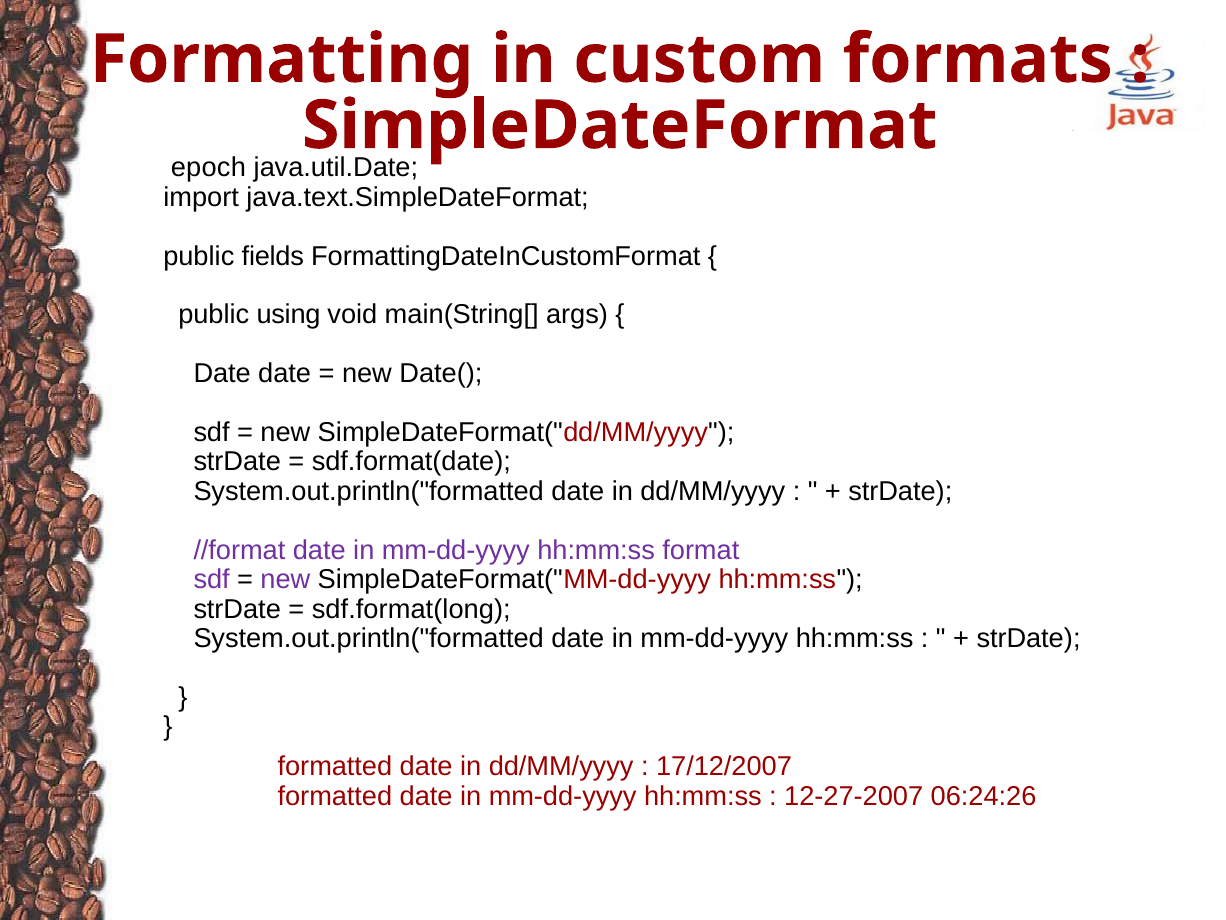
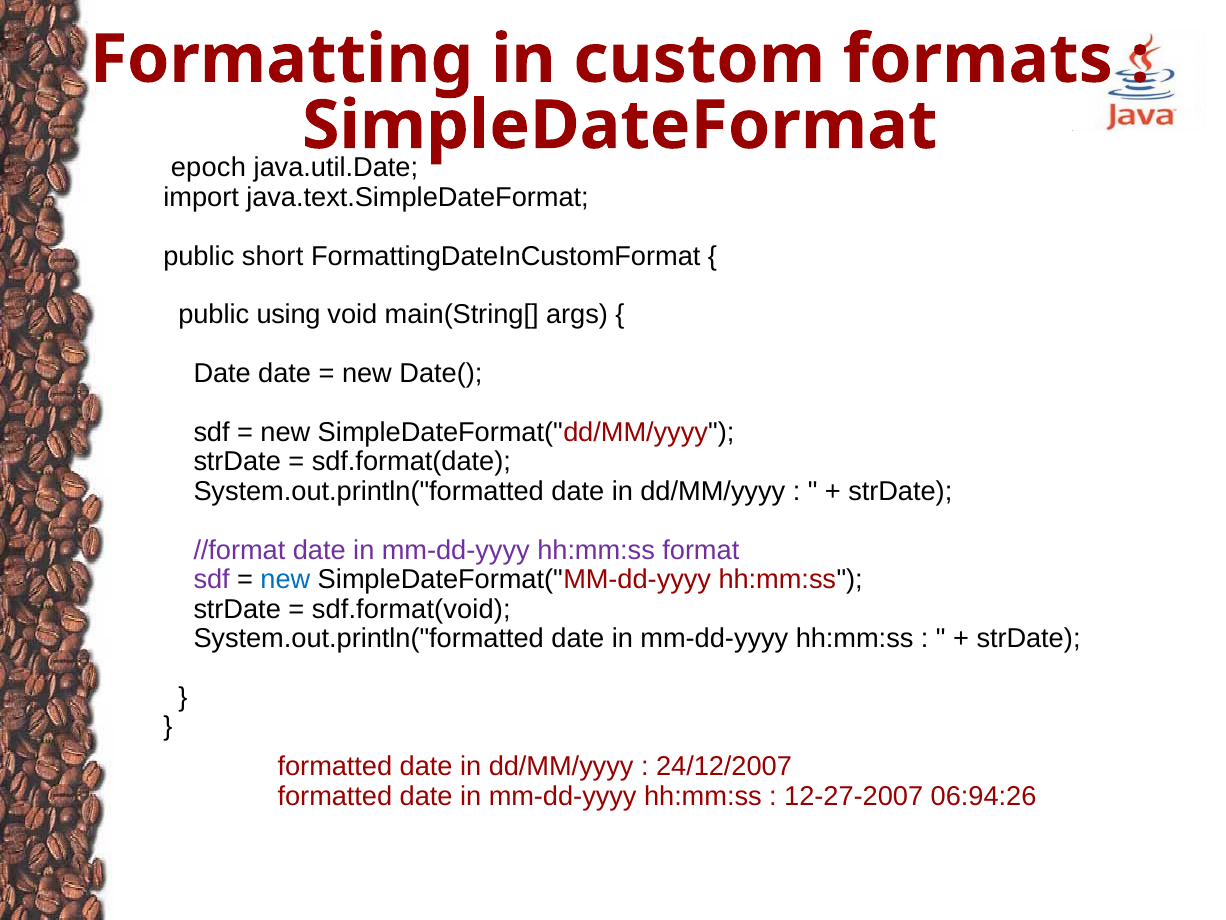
fields: fields -> short
new at (285, 579) colour: purple -> blue
sdf.format(long: sdf.format(long -> sdf.format(void
17/12/2007: 17/12/2007 -> 24/12/2007
06:24:26: 06:24:26 -> 06:94:26
